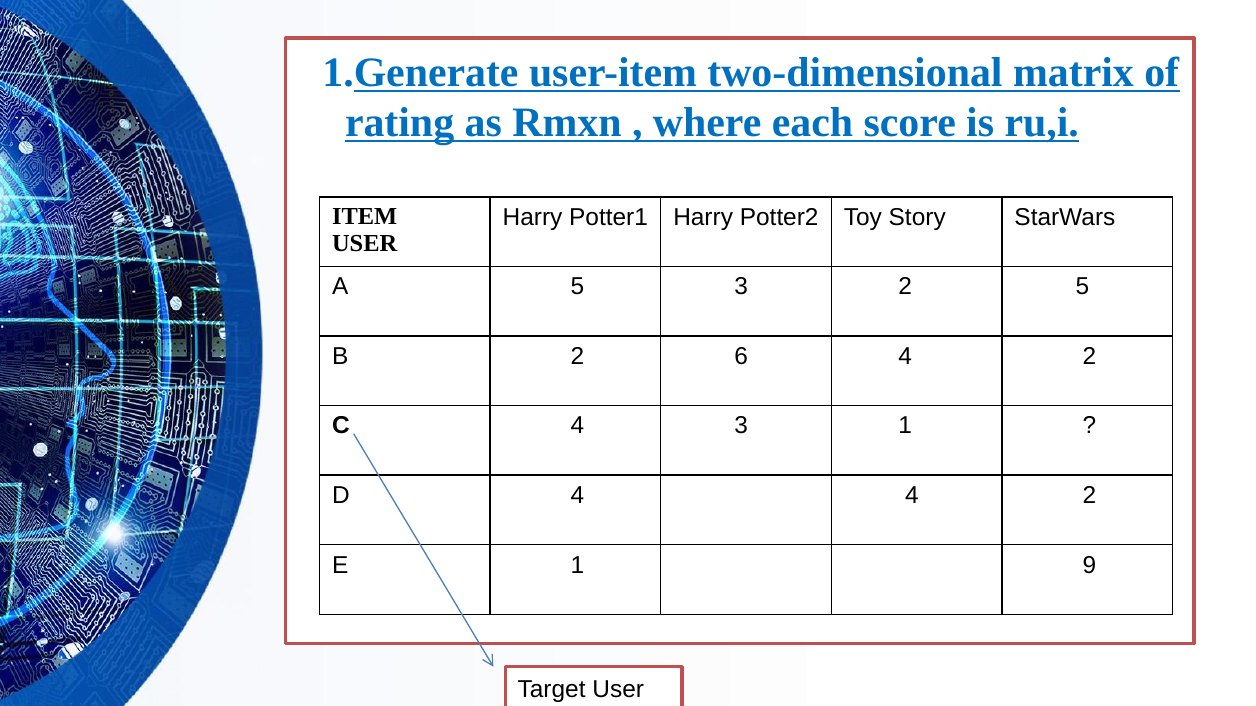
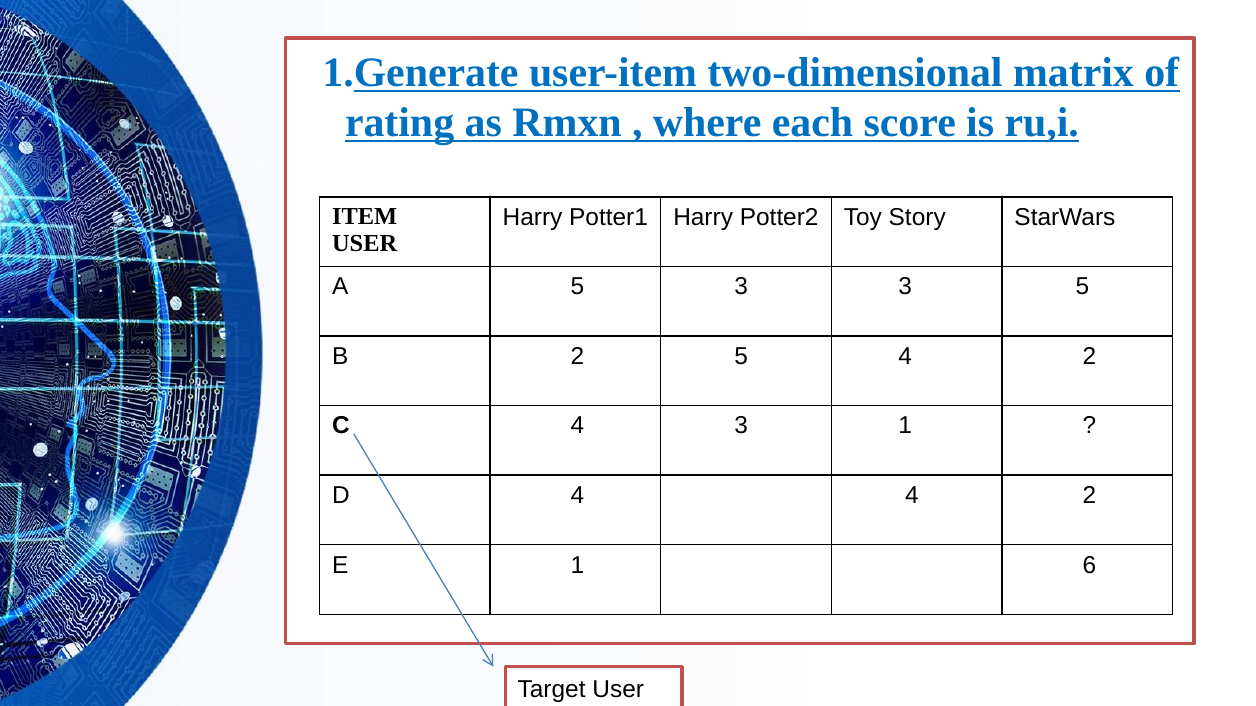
3 2: 2 -> 3
2 6: 6 -> 5
9: 9 -> 6
